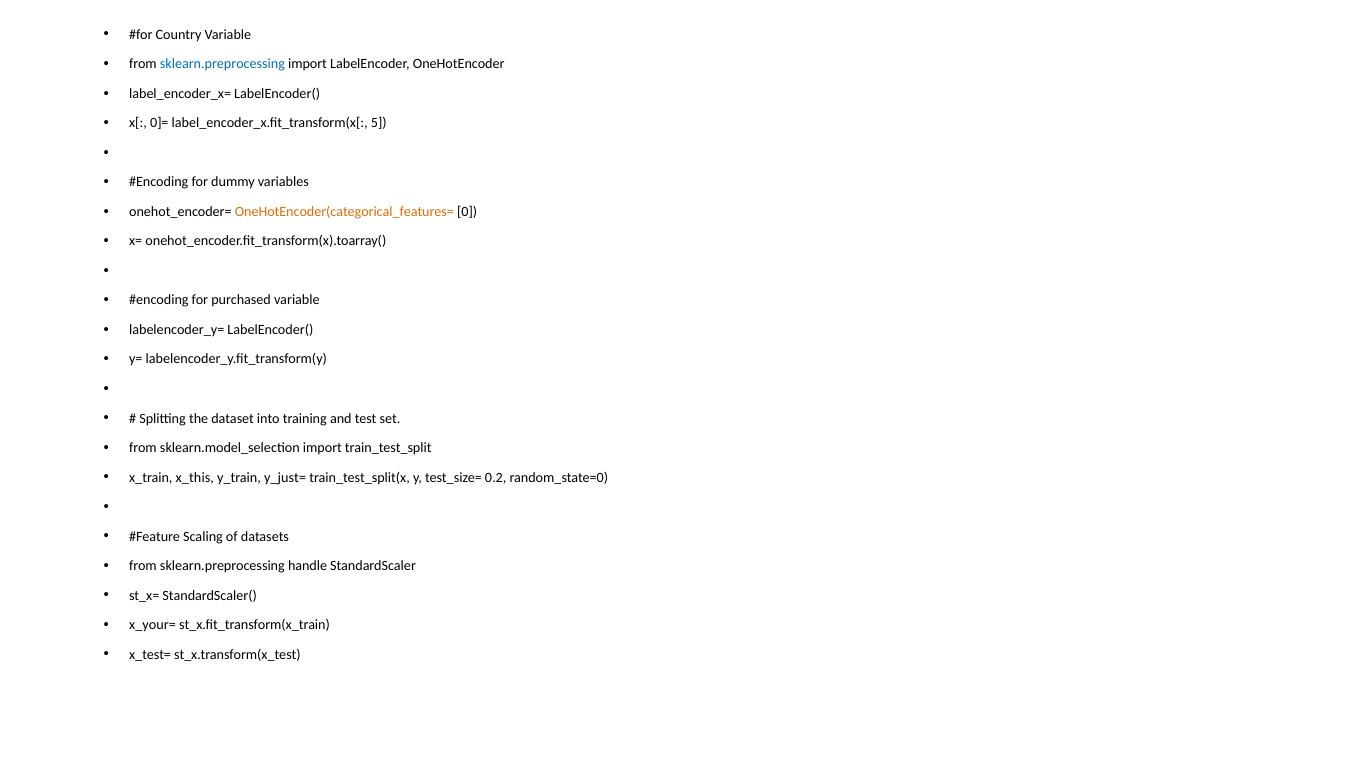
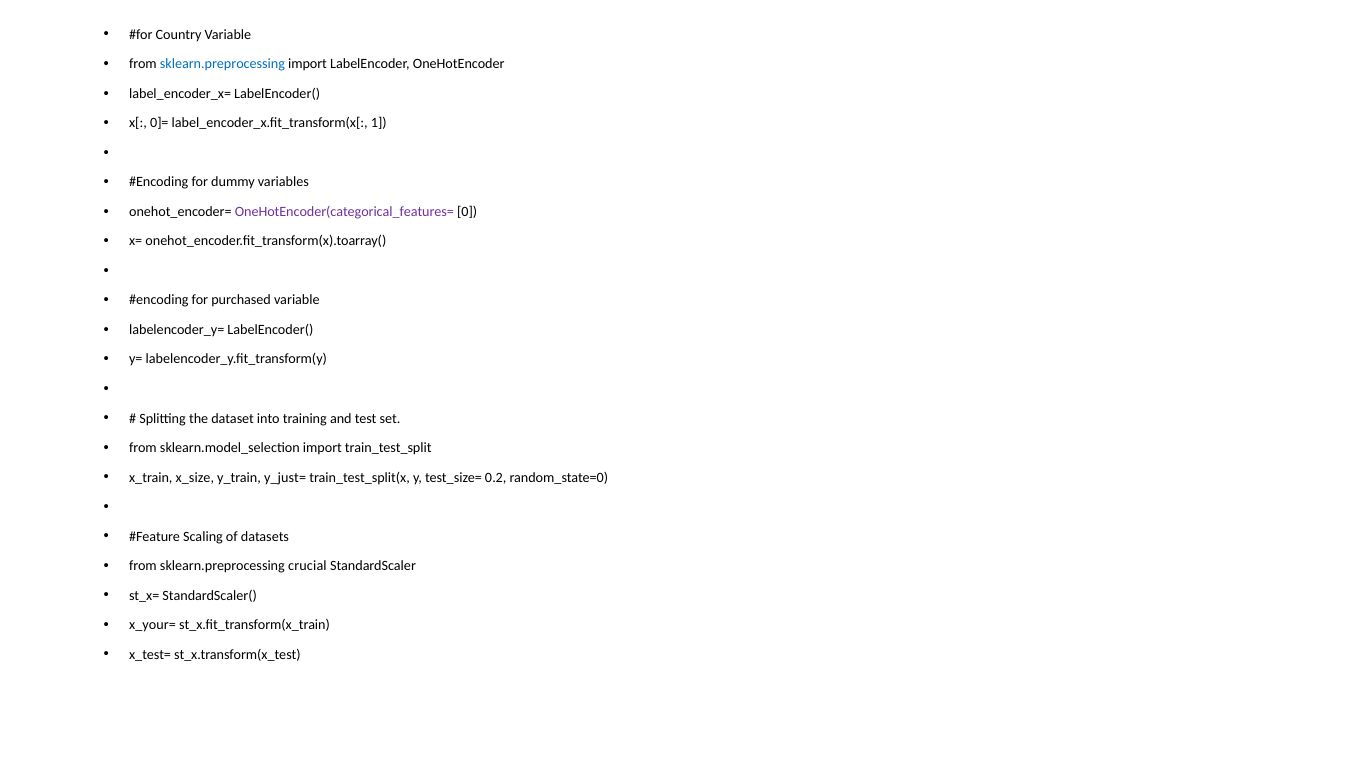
5: 5 -> 1
OneHotEncoder(categorical_features= colour: orange -> purple
x_this: x_this -> x_size
handle: handle -> crucial
